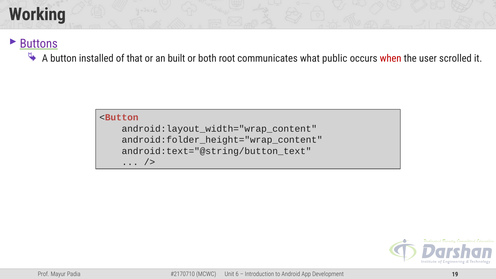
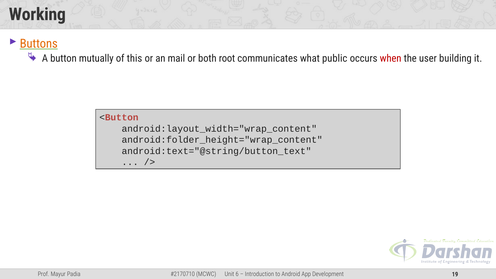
Buttons colour: purple -> orange
installed: installed -> mutually
that: that -> this
built: built -> mail
scrolled: scrolled -> building
